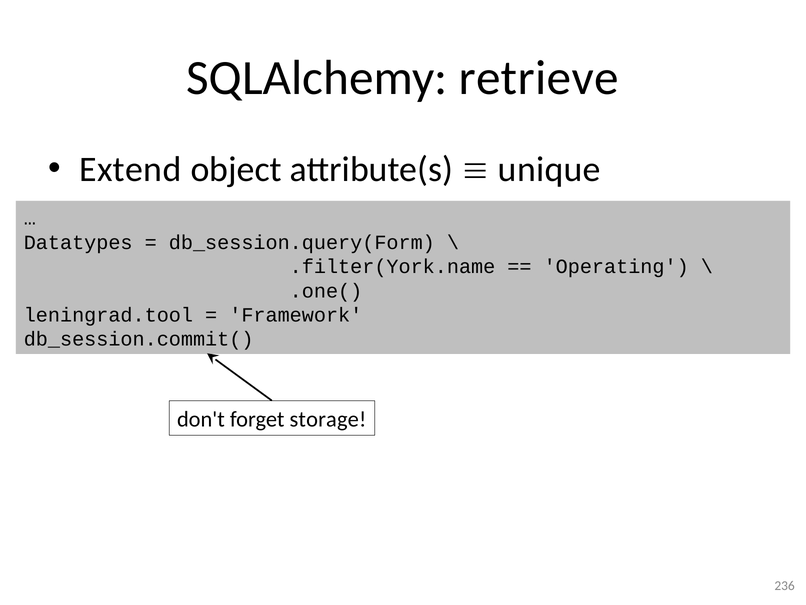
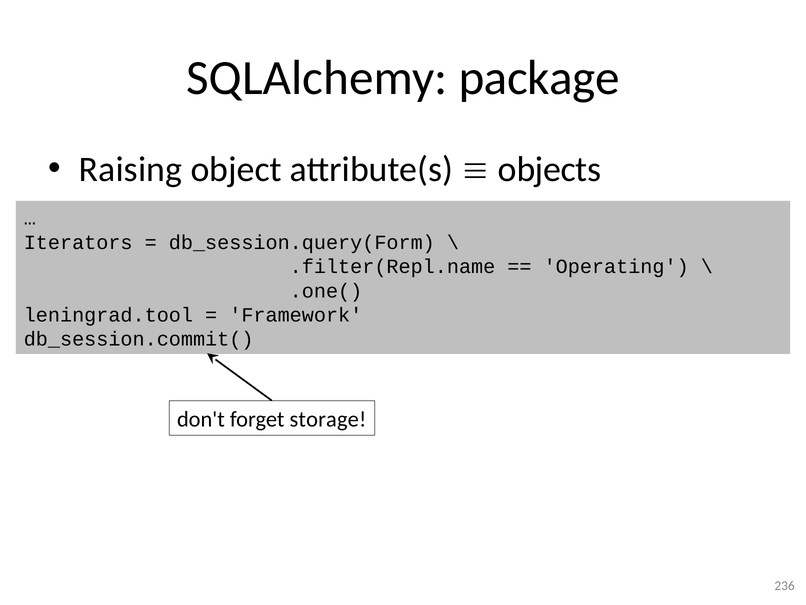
retrieve: retrieve -> package
Extend: Extend -> Raising
unique: unique -> objects
Datatypes: Datatypes -> Iterators
.filter(York.name: .filter(York.name -> .filter(Repl.name
